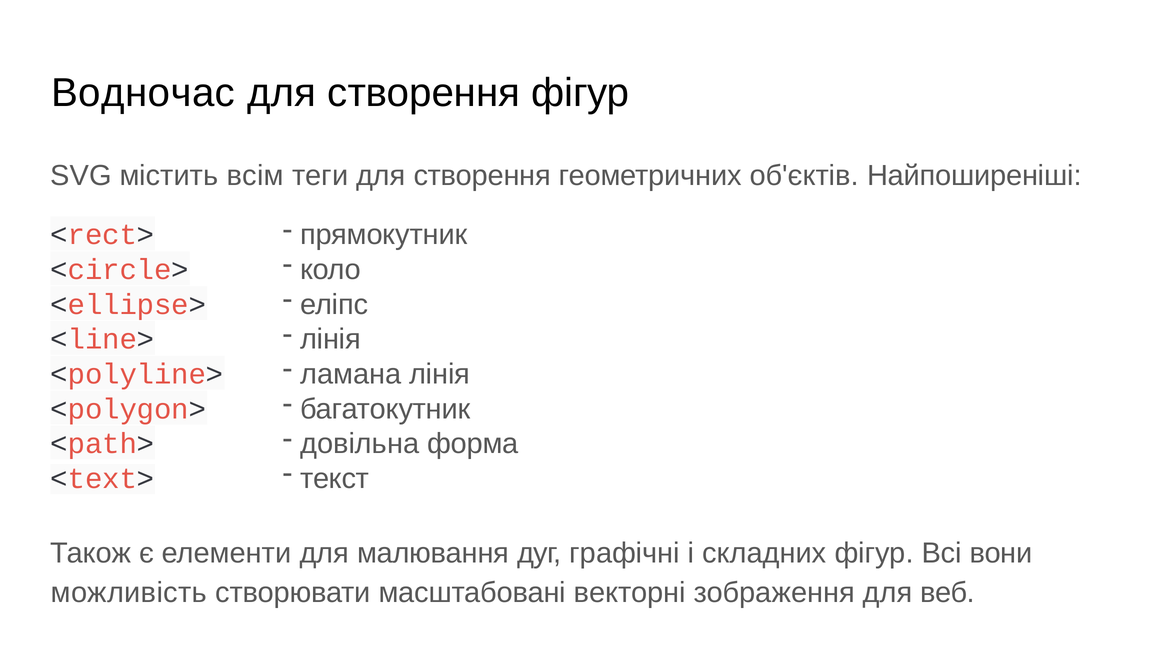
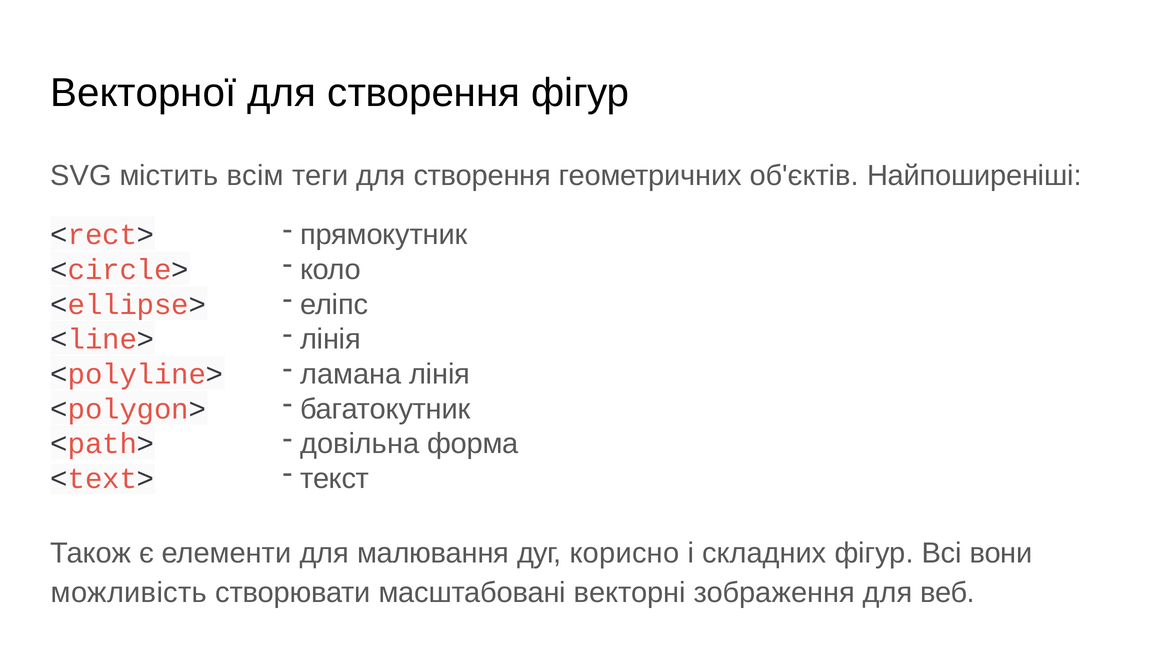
Водночас: Водночас -> Векторної
графічні: графічні -> корисно
